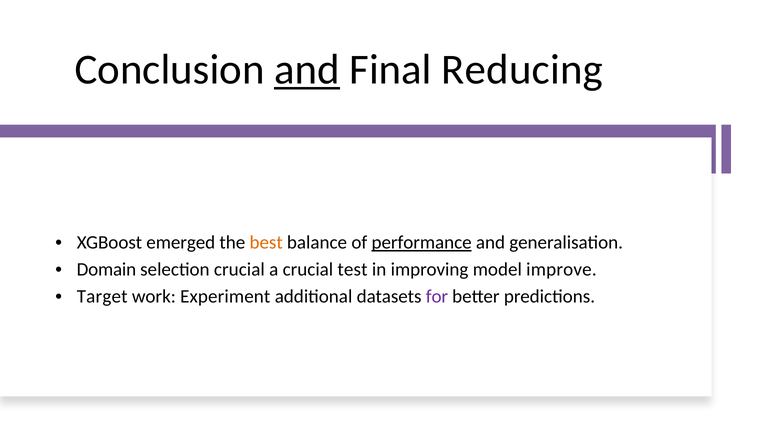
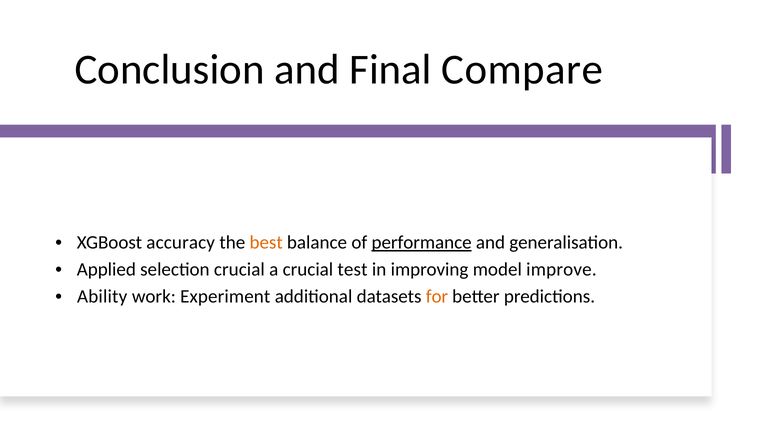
and at (307, 70) underline: present -> none
Reducing: Reducing -> Compare
emerged: emerged -> accuracy
Domain: Domain -> Applied
Target: Target -> Ability
for colour: purple -> orange
